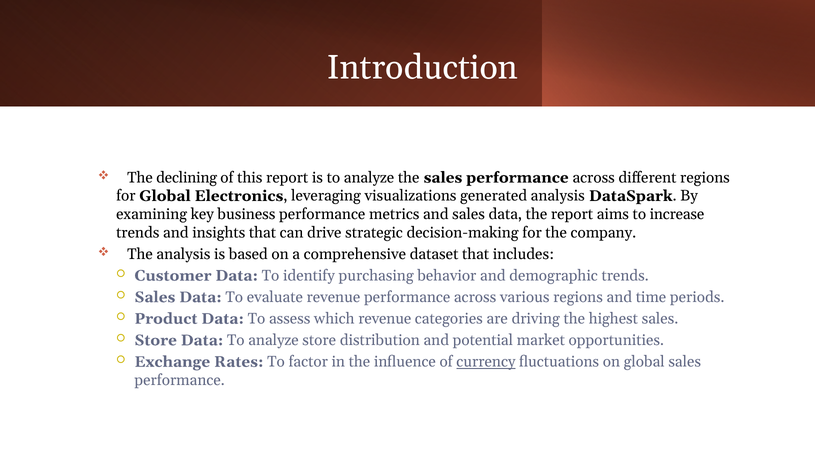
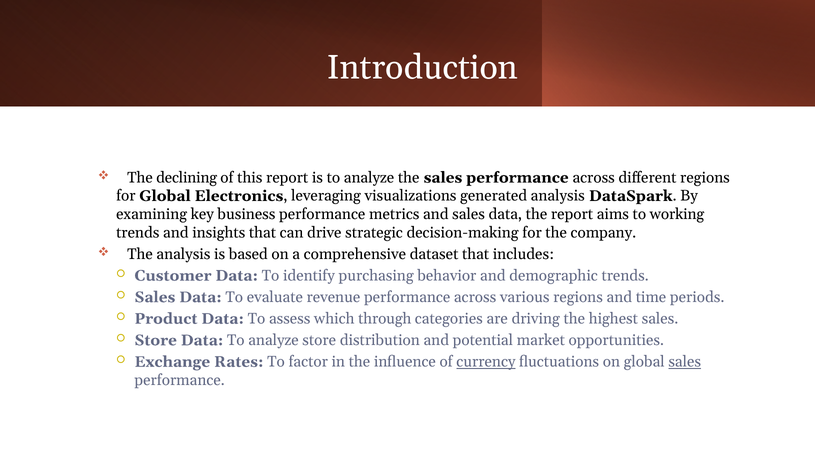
increase: increase -> working
which revenue: revenue -> through
sales at (685, 362) underline: none -> present
